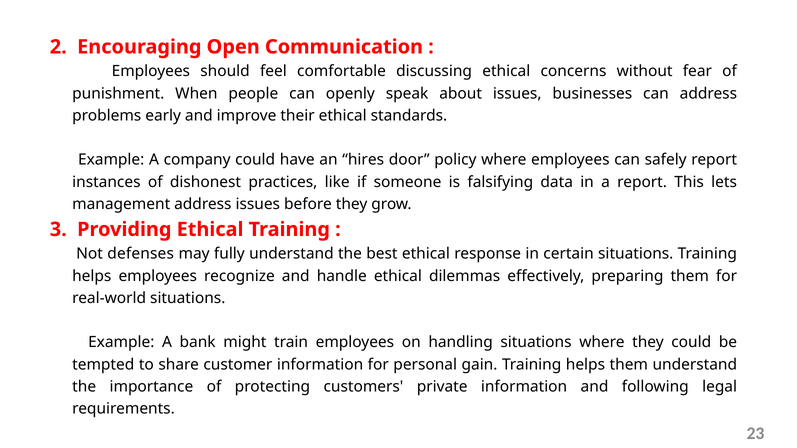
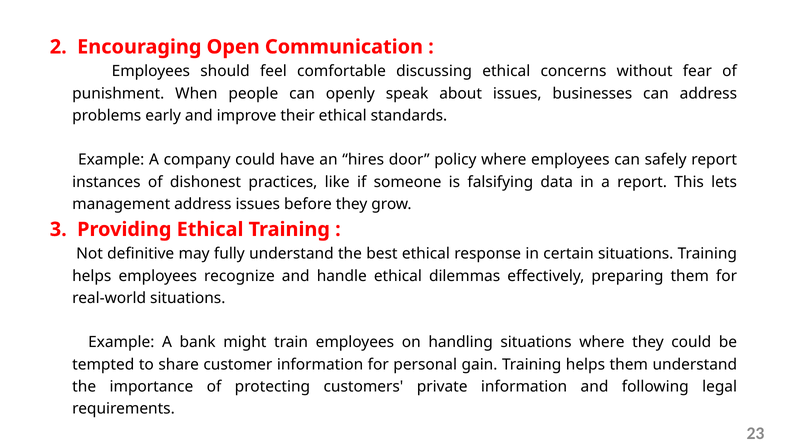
defenses: defenses -> definitive
